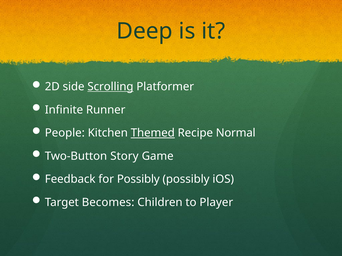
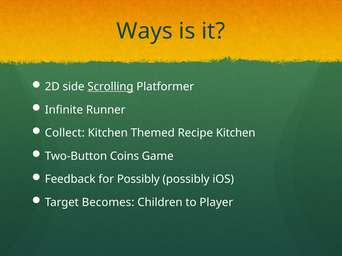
Deep: Deep -> Ways
People: People -> Collect
Themed underline: present -> none
Recipe Normal: Normal -> Kitchen
Story: Story -> Coins
